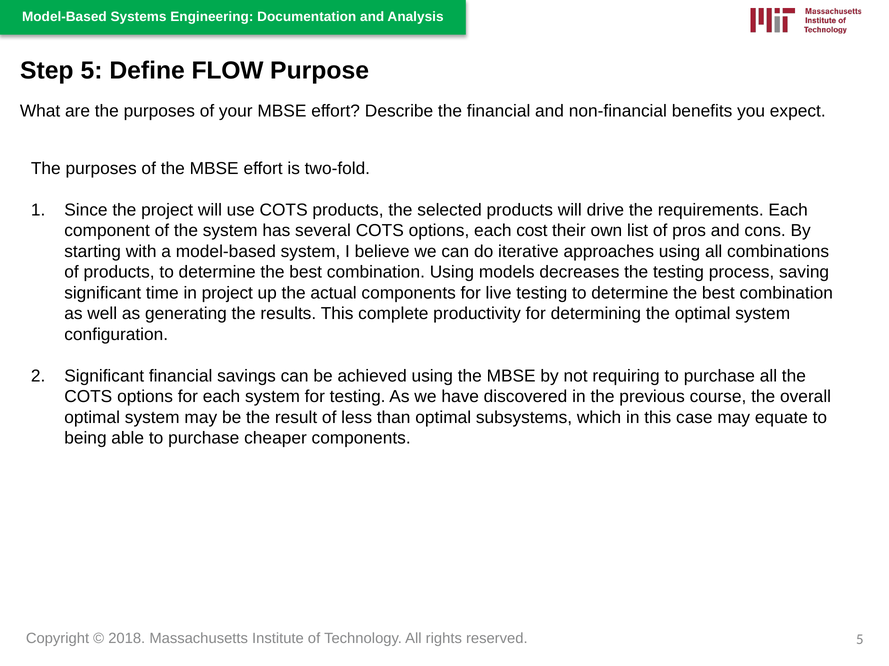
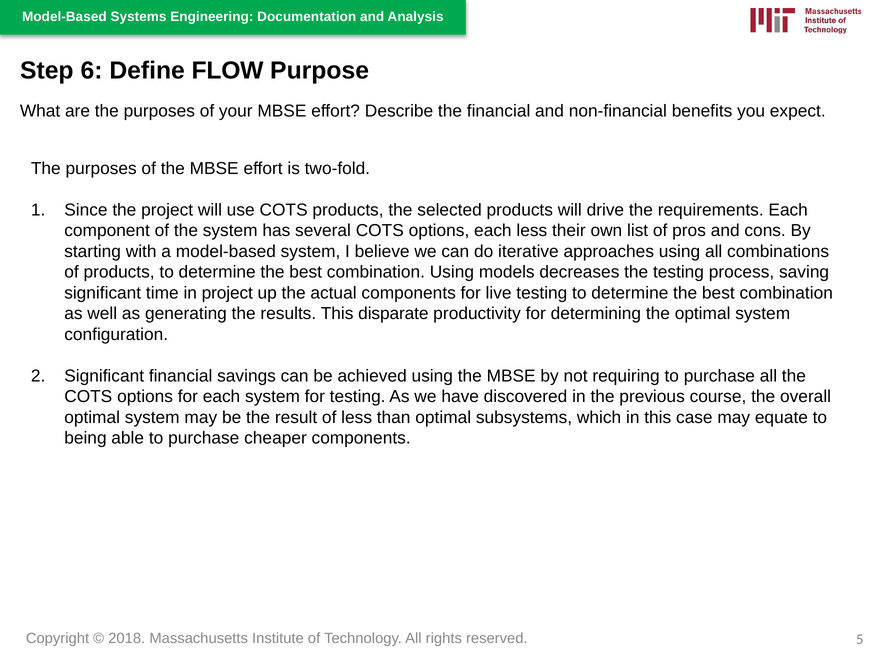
Step 5: 5 -> 6
each cost: cost -> less
complete: complete -> disparate
